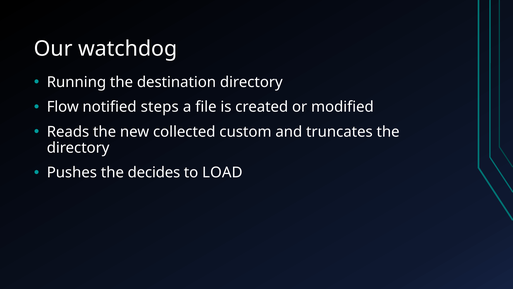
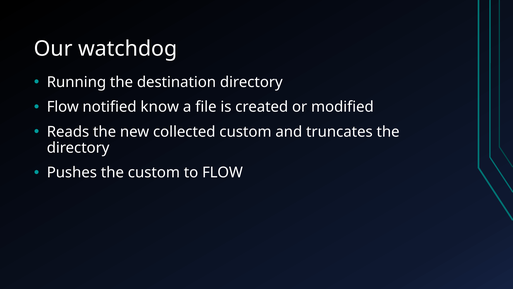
steps: steps -> know
the decides: decides -> custom
to LOAD: LOAD -> FLOW
